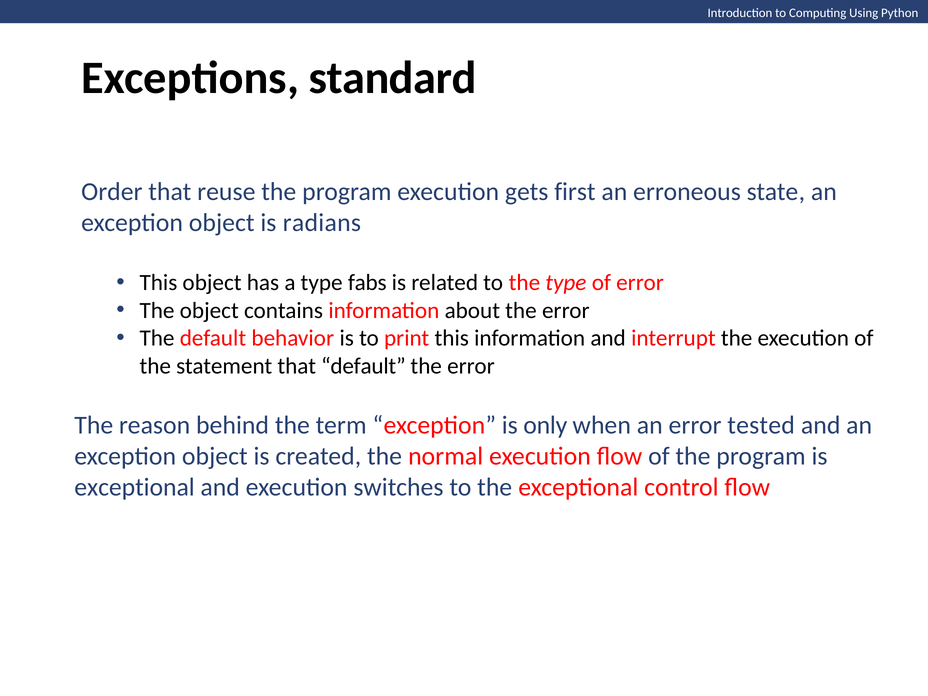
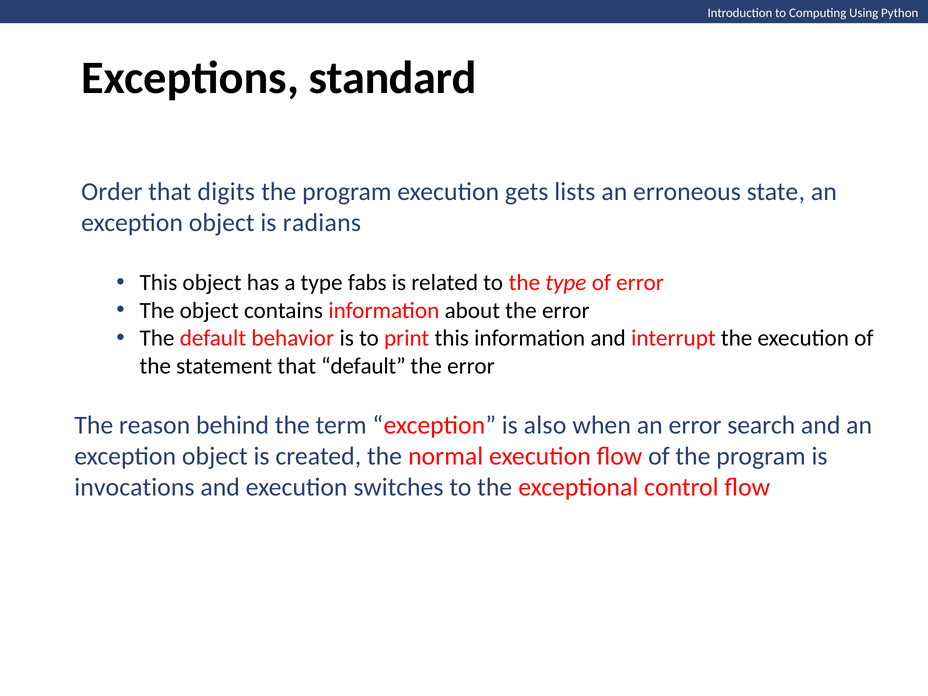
reuse: reuse -> digits
first: first -> lists
only: only -> also
tested: tested -> search
exceptional at (135, 487): exceptional -> invocations
